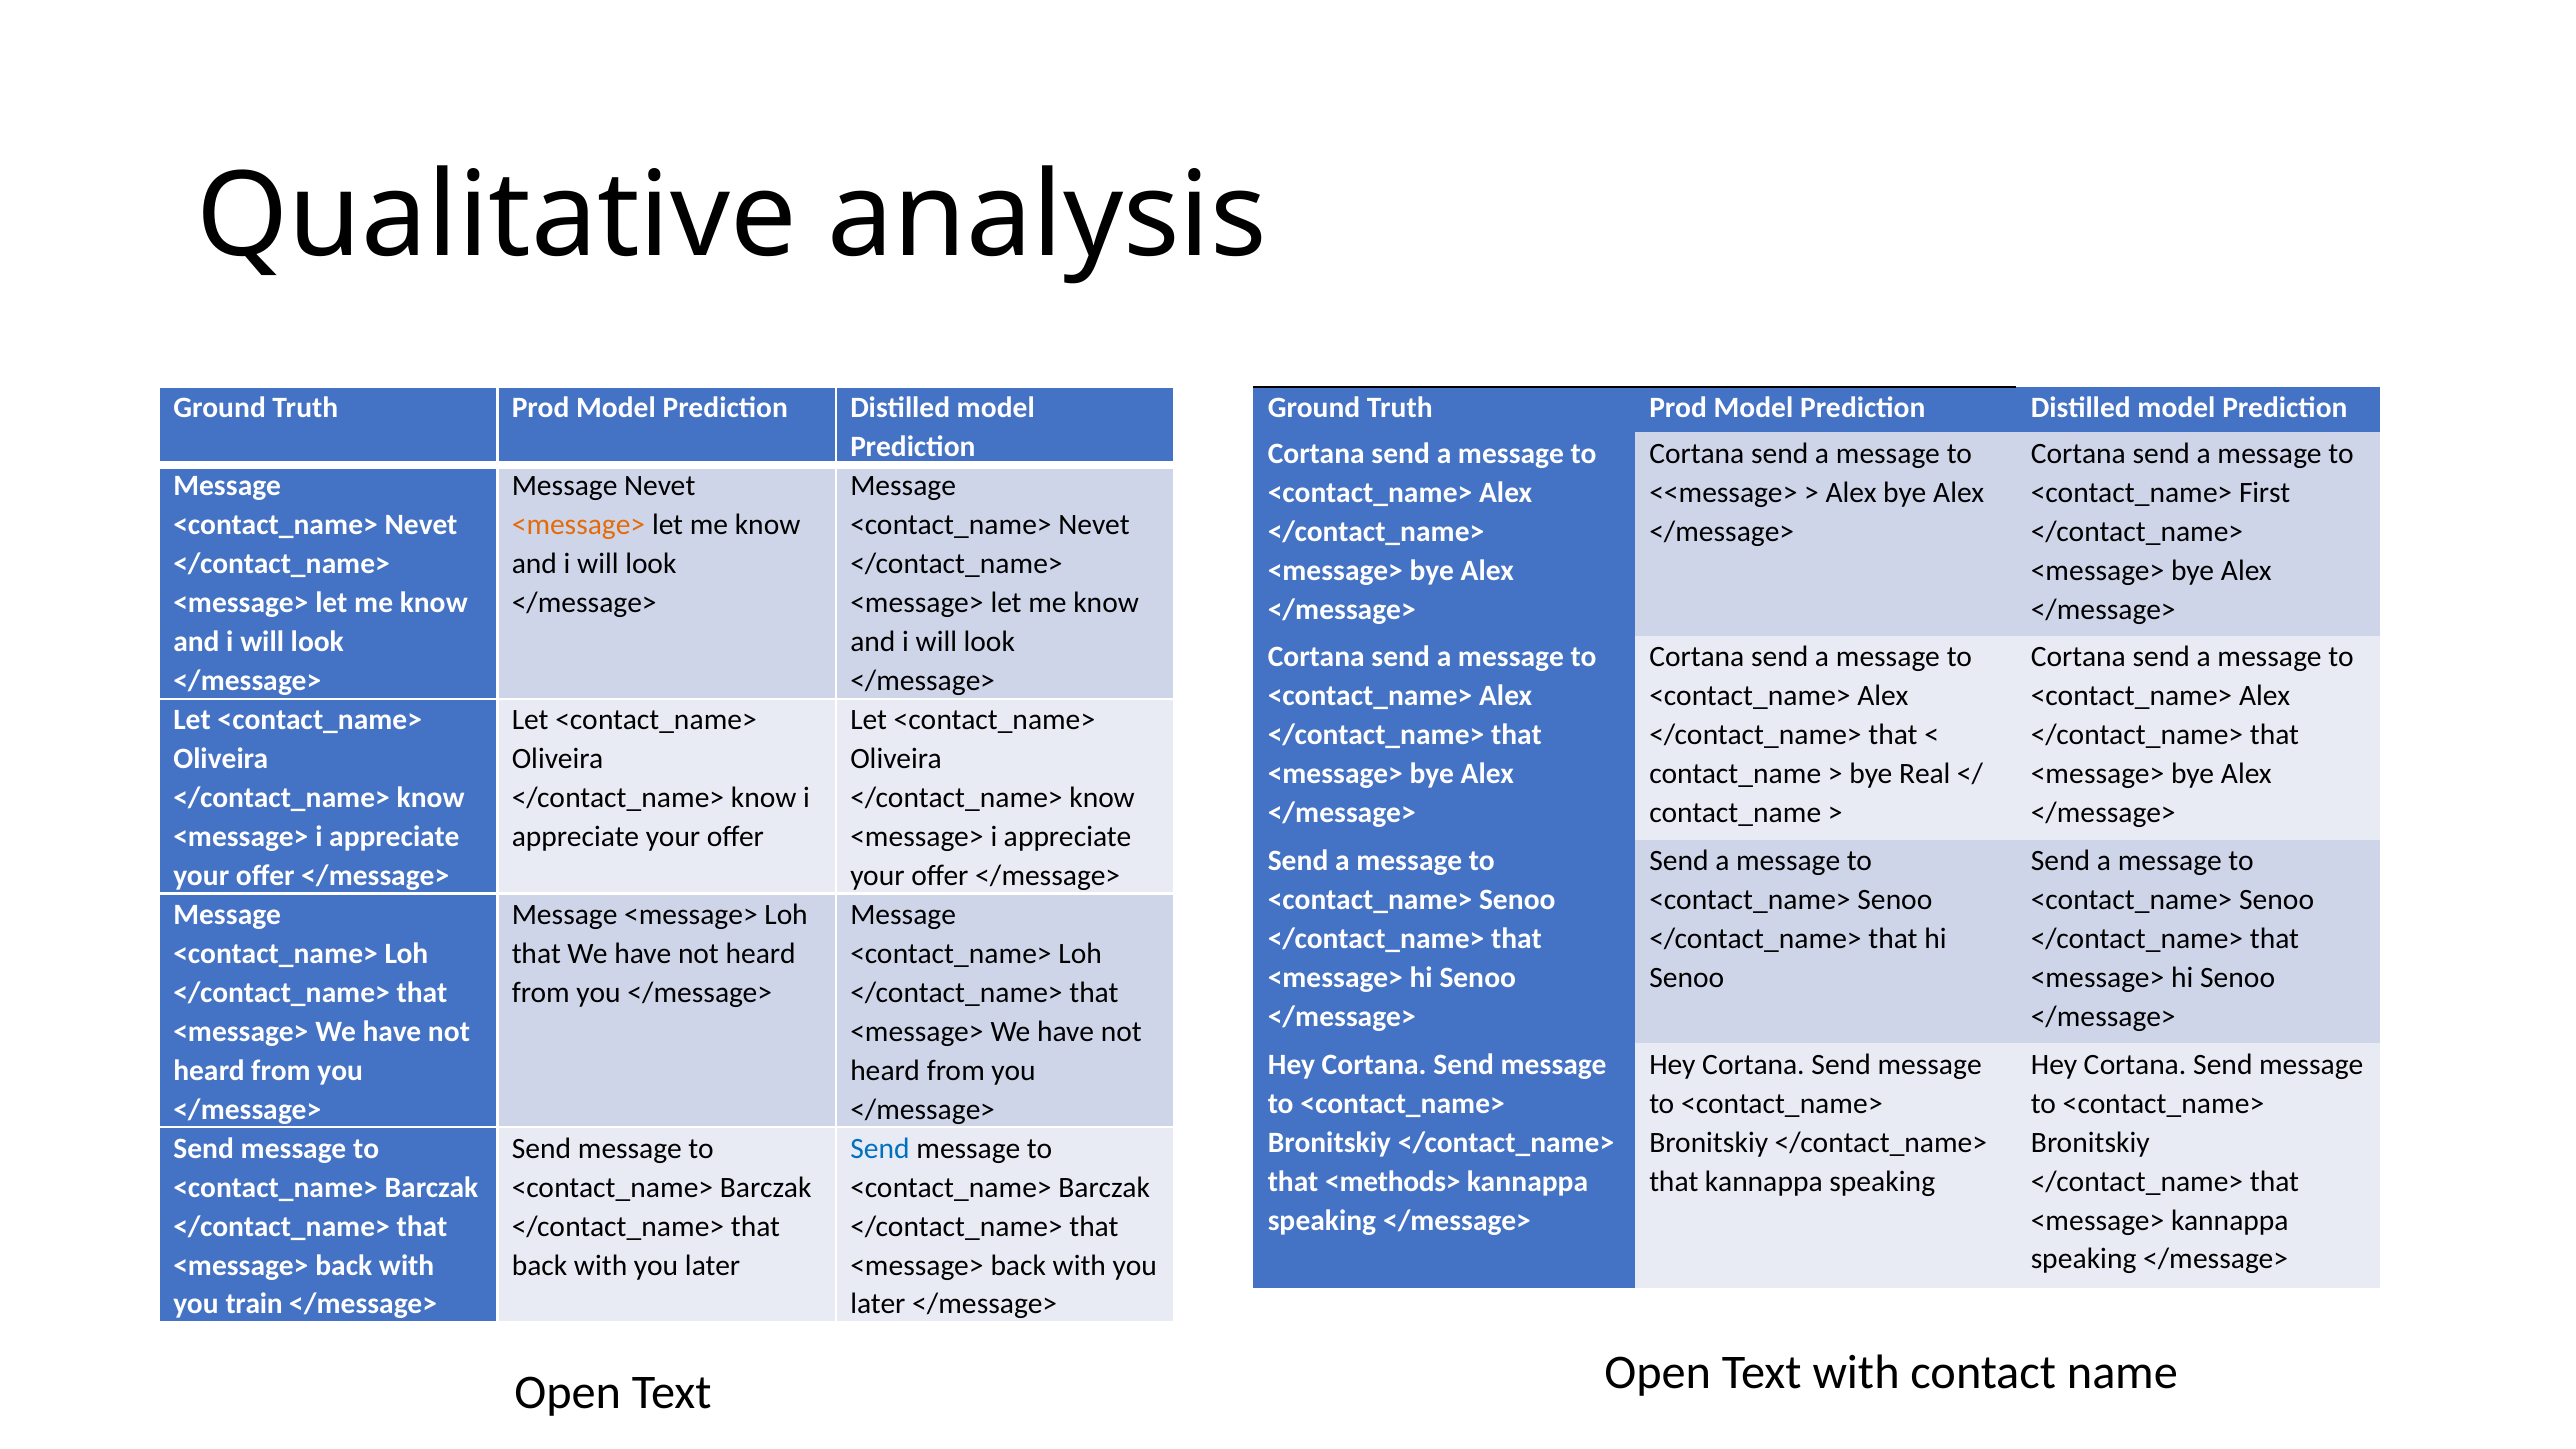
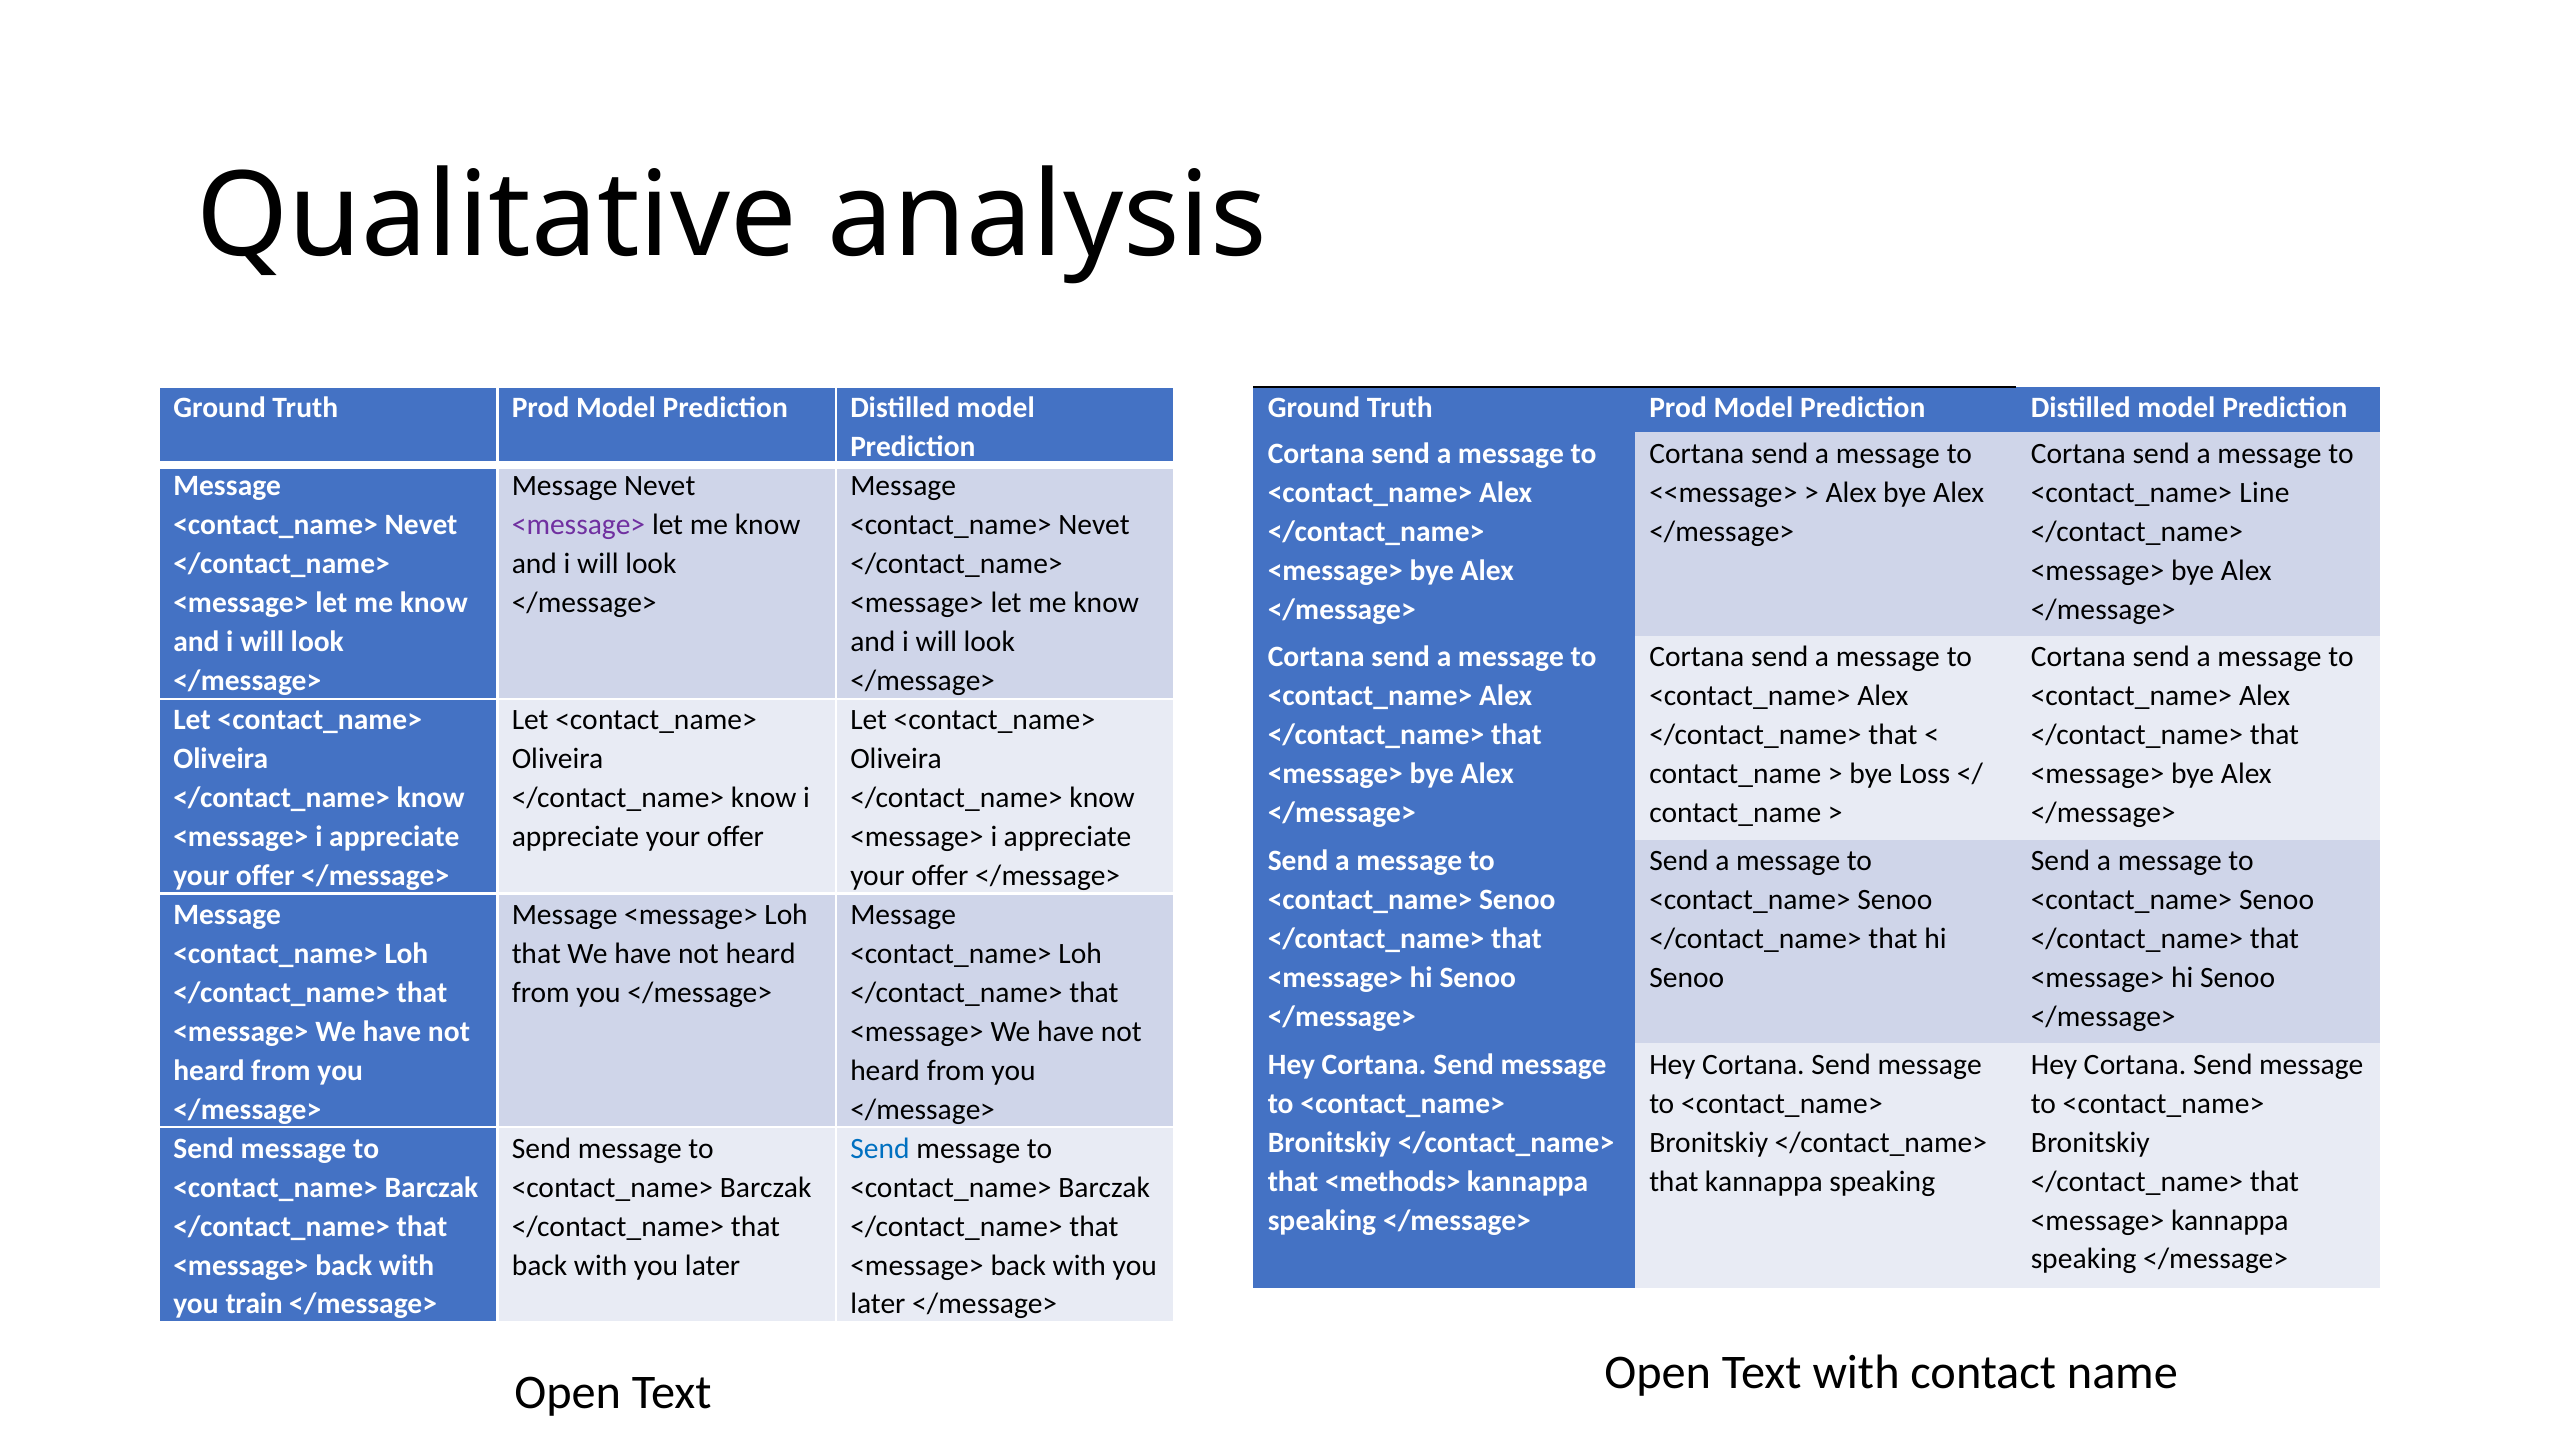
First: First -> Line
<message> at (579, 525) colour: orange -> purple
Real: Real -> Loss
